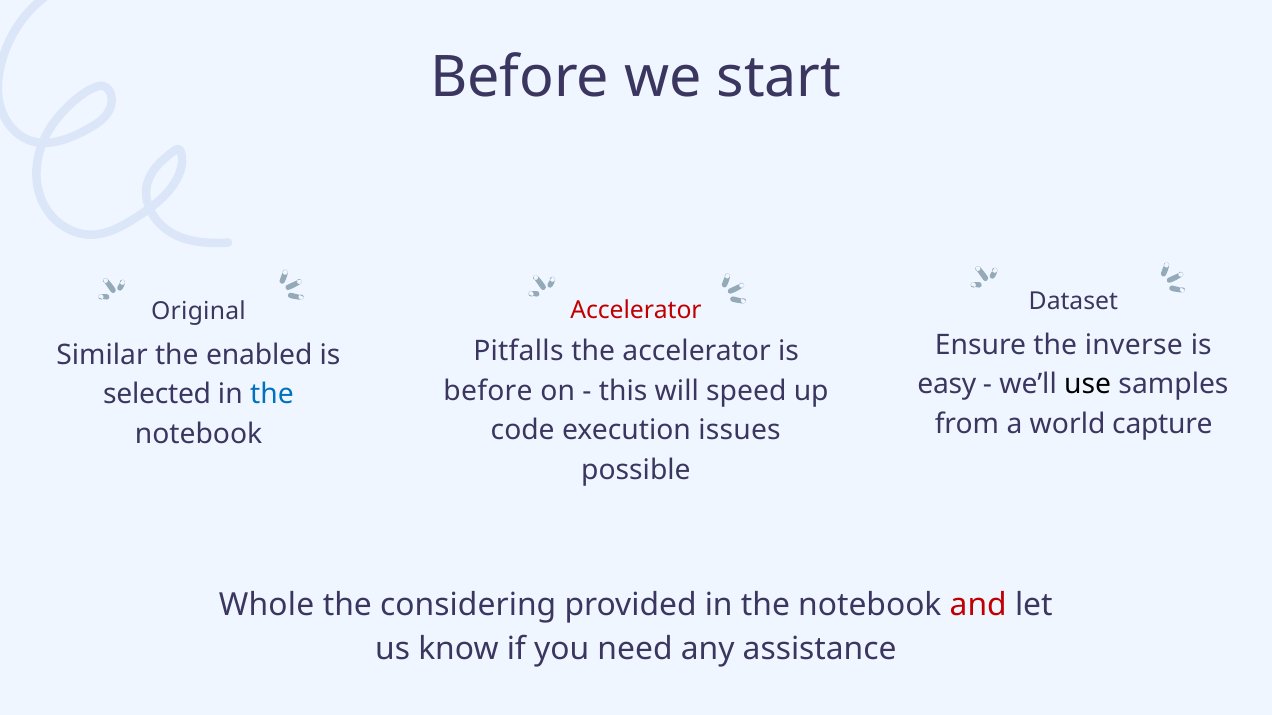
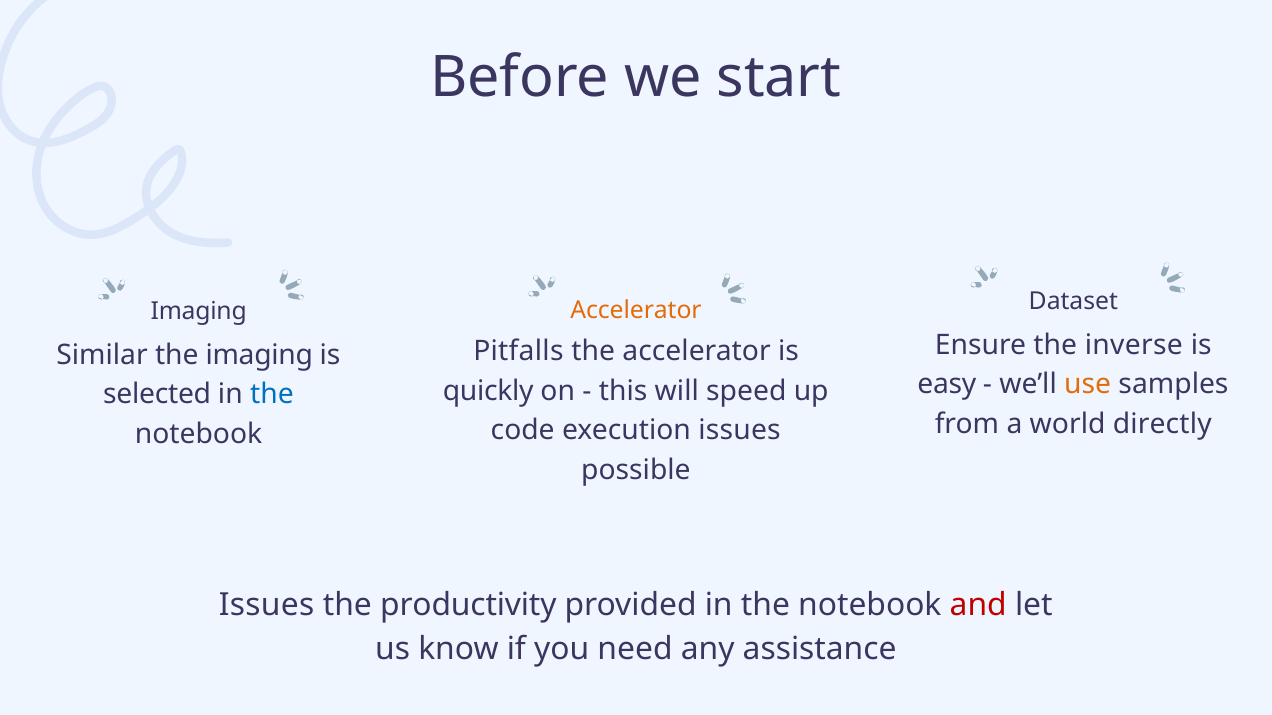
Accelerator at (636, 311) colour: red -> orange
Original at (198, 312): Original -> Imaging
the enabled: enabled -> imaging
use colour: black -> orange
before at (488, 391): before -> quickly
capture: capture -> directly
Whole at (267, 605): Whole -> Issues
considering: considering -> productivity
